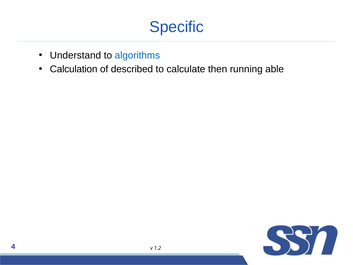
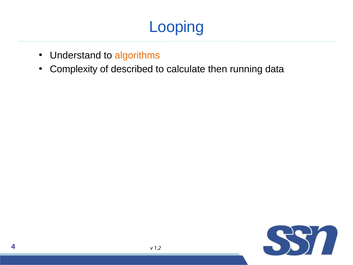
Specific: Specific -> Looping
algorithms colour: blue -> orange
Calculation: Calculation -> Complexity
able: able -> data
